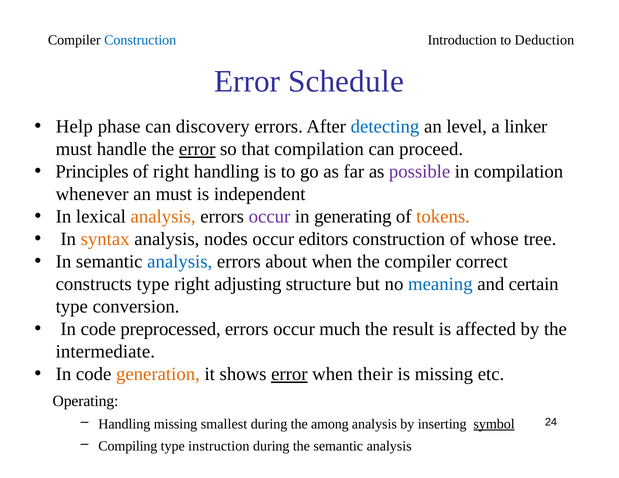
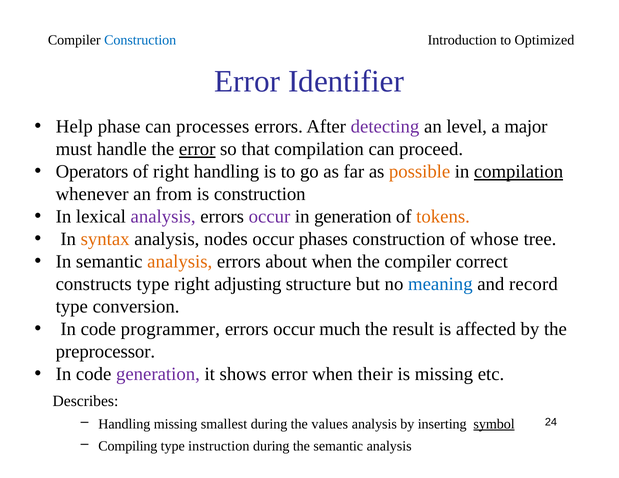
Deduction: Deduction -> Optimized
Schedule: Schedule -> Identifier
discovery: discovery -> processes
detecting colour: blue -> purple
linker: linker -> major
Principles: Principles -> Operators
possible colour: purple -> orange
compilation at (519, 172) underline: none -> present
an must: must -> from
is independent: independent -> construction
analysis at (163, 217) colour: orange -> purple
in generating: generating -> generation
editors: editors -> phases
analysis at (180, 262) colour: blue -> orange
certain: certain -> record
preprocessed: preprocessed -> programmer
intermediate: intermediate -> preprocessor
generation at (158, 374) colour: orange -> purple
error at (289, 374) underline: present -> none
Operating: Operating -> Describes
among: among -> values
